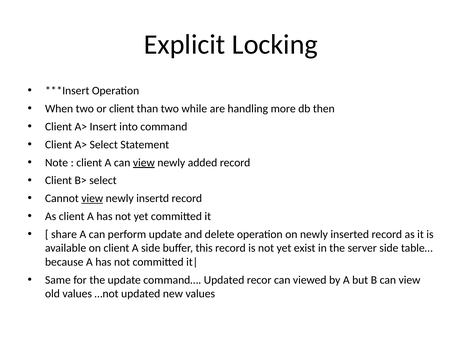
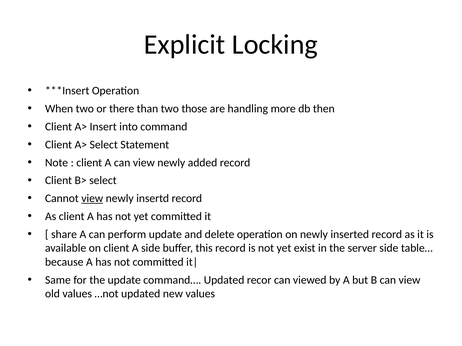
or client: client -> there
while: while -> those
view at (144, 163) underline: present -> none
